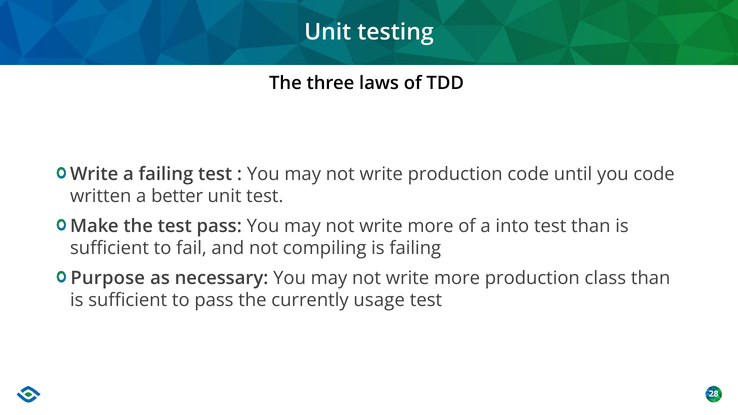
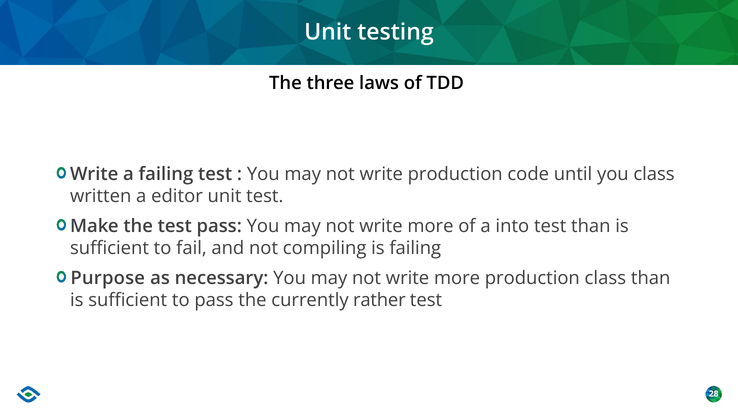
you code: code -> class
better: better -> editor
usage: usage -> rather
